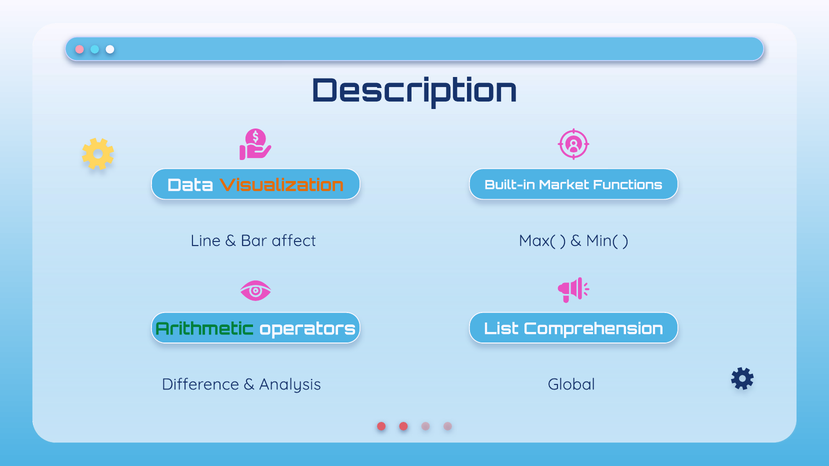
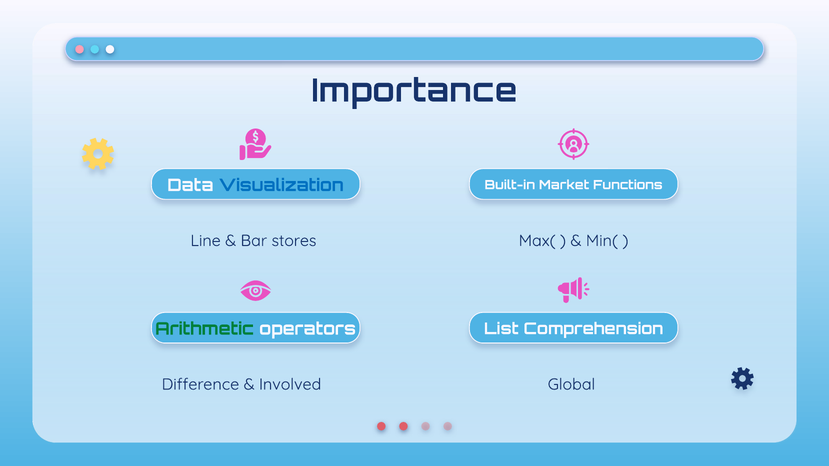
Description: Description -> Importance
Visualization colour: orange -> blue
affect: affect -> stores
Analysis: Analysis -> Involved
